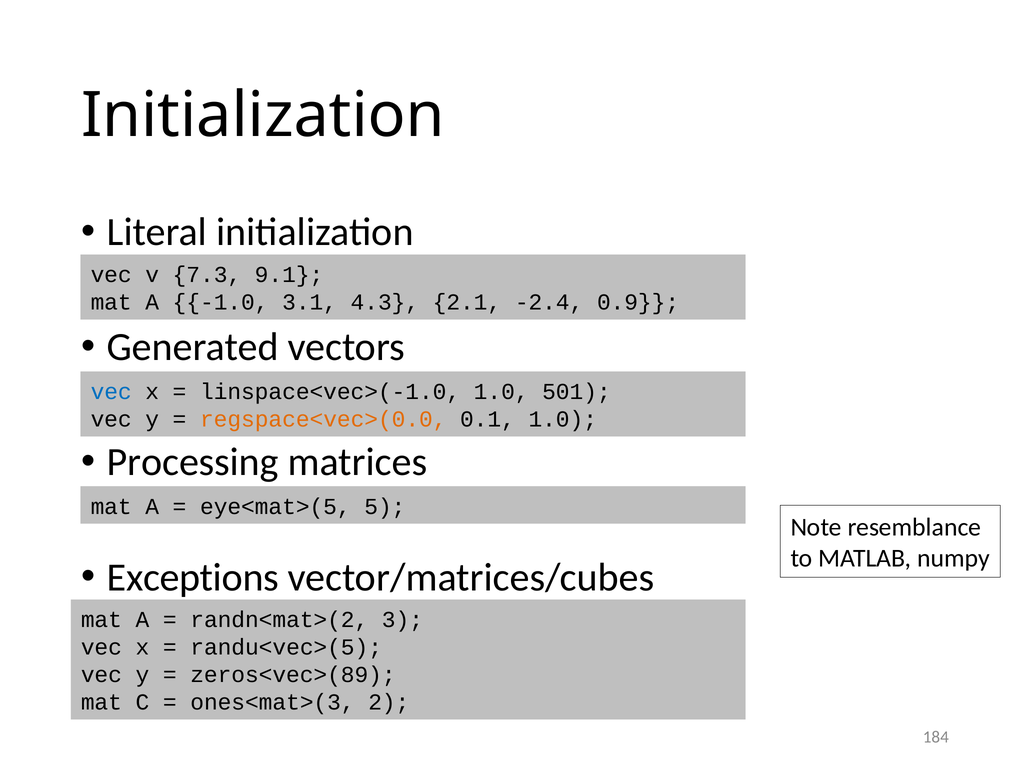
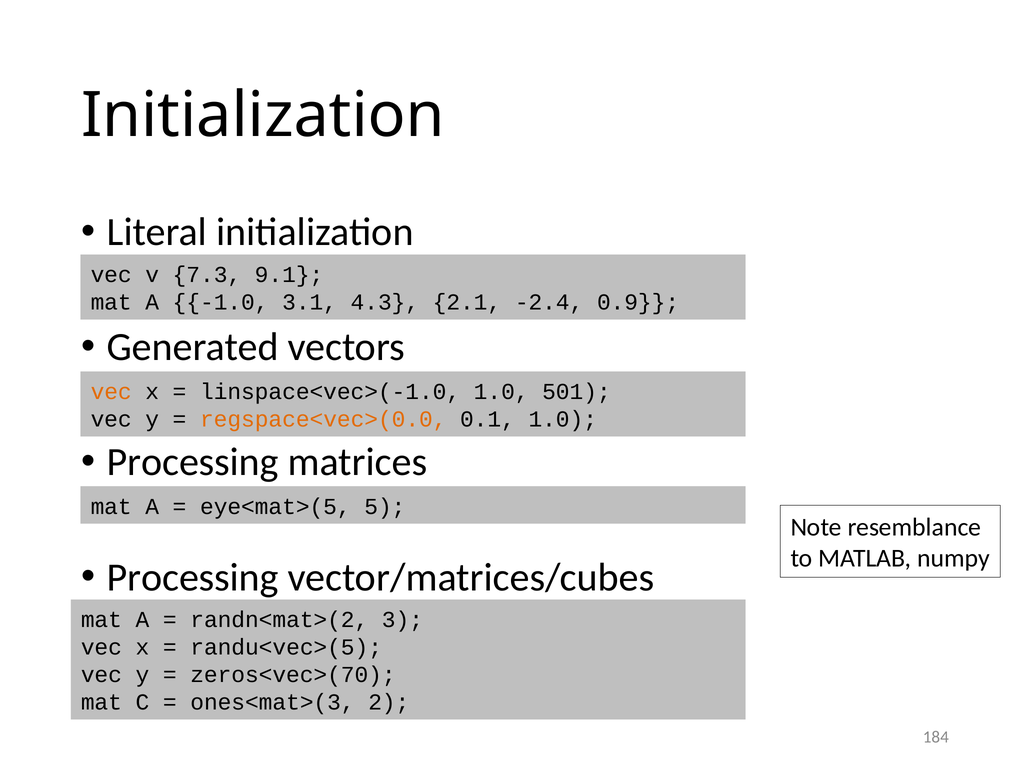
vec at (111, 392) colour: blue -> orange
Exceptions at (193, 578): Exceptions -> Processing
zeros<vec>(89: zeros<vec>(89 -> zeros<vec>(70
